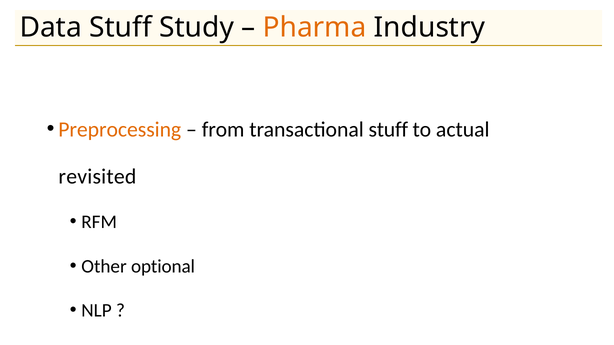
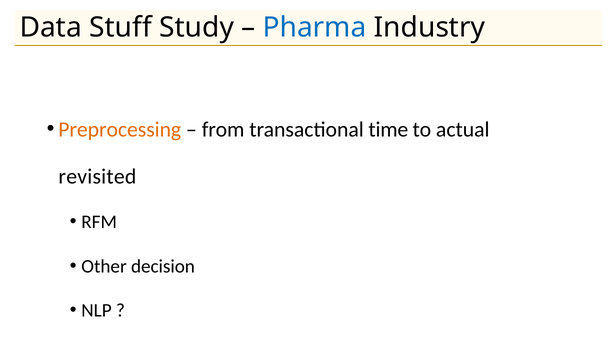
Pharma colour: orange -> blue
transactional stuff: stuff -> time
optional: optional -> decision
